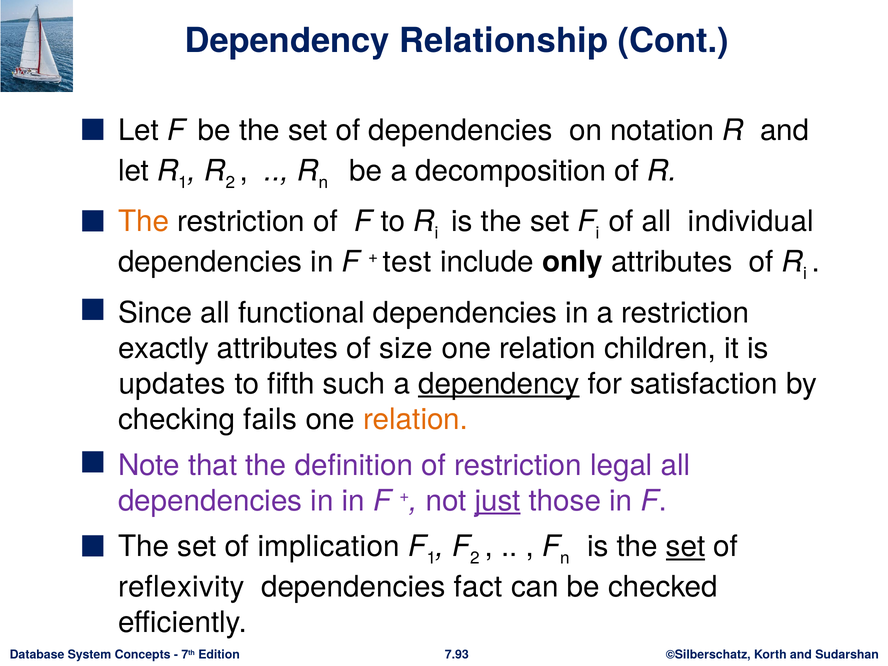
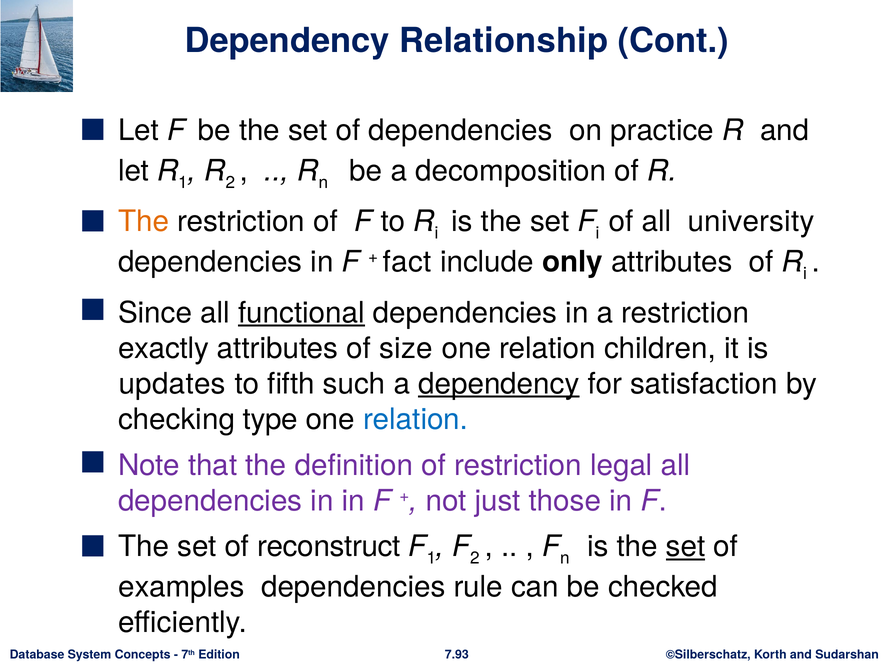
notation: notation -> practice
individual: individual -> university
test: test -> fact
functional underline: none -> present
fails: fails -> type
relation at (416, 419) colour: orange -> blue
just underline: present -> none
implication: implication -> reconstruct
reflexivity: reflexivity -> examples
fact: fact -> rule
